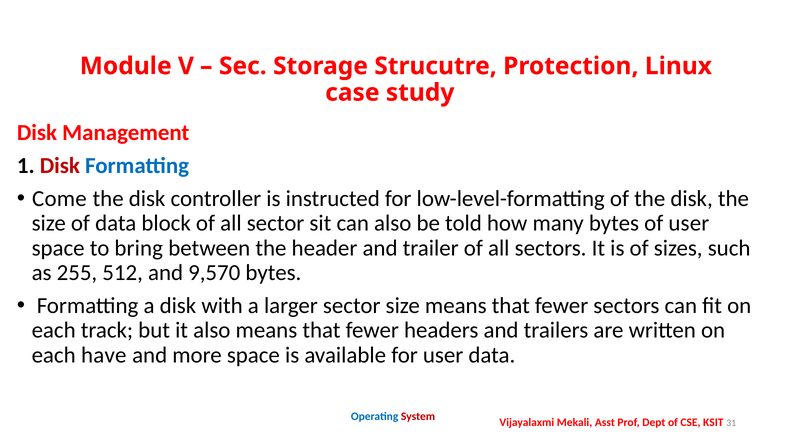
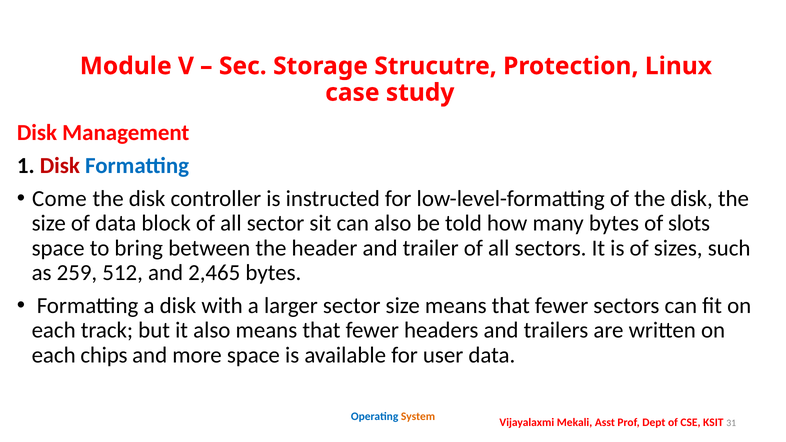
of user: user -> slots
255: 255 -> 259
9,570: 9,570 -> 2,465
have: have -> chips
System colour: red -> orange
